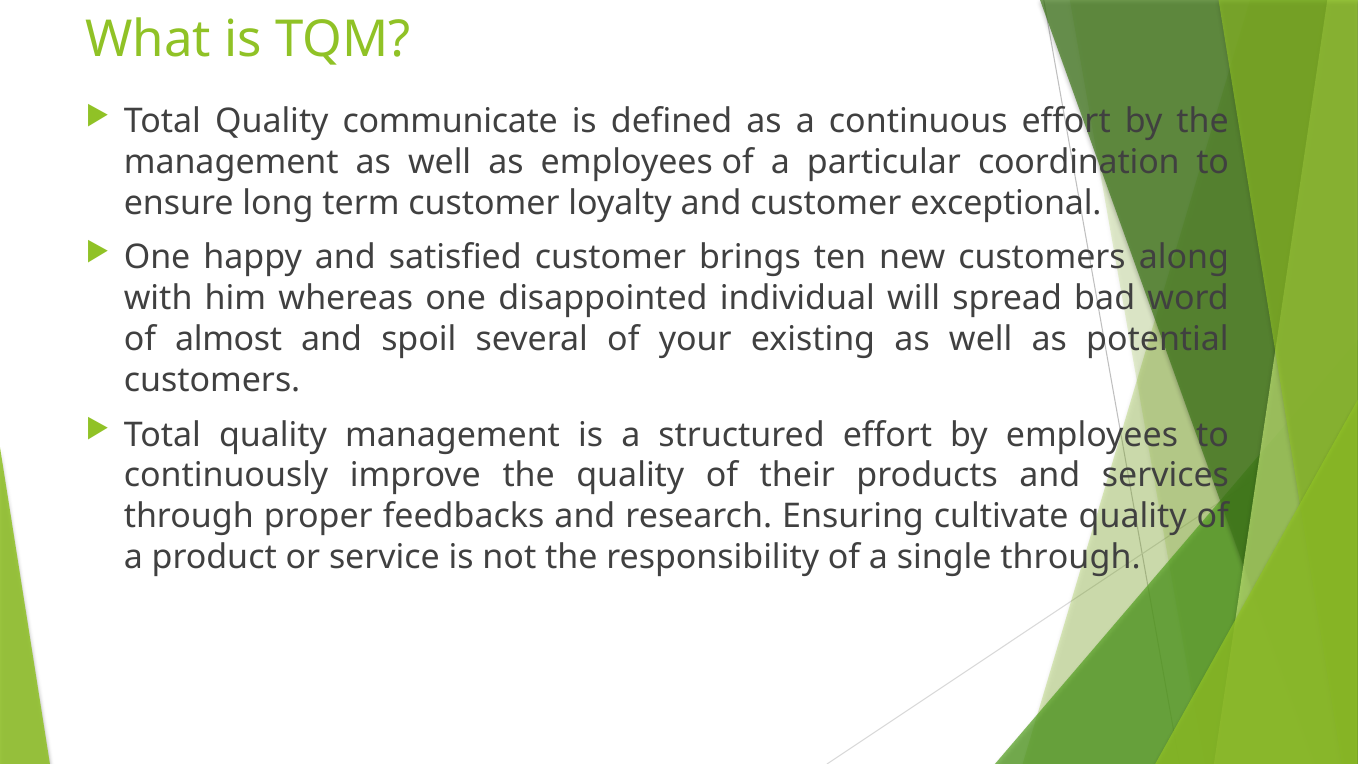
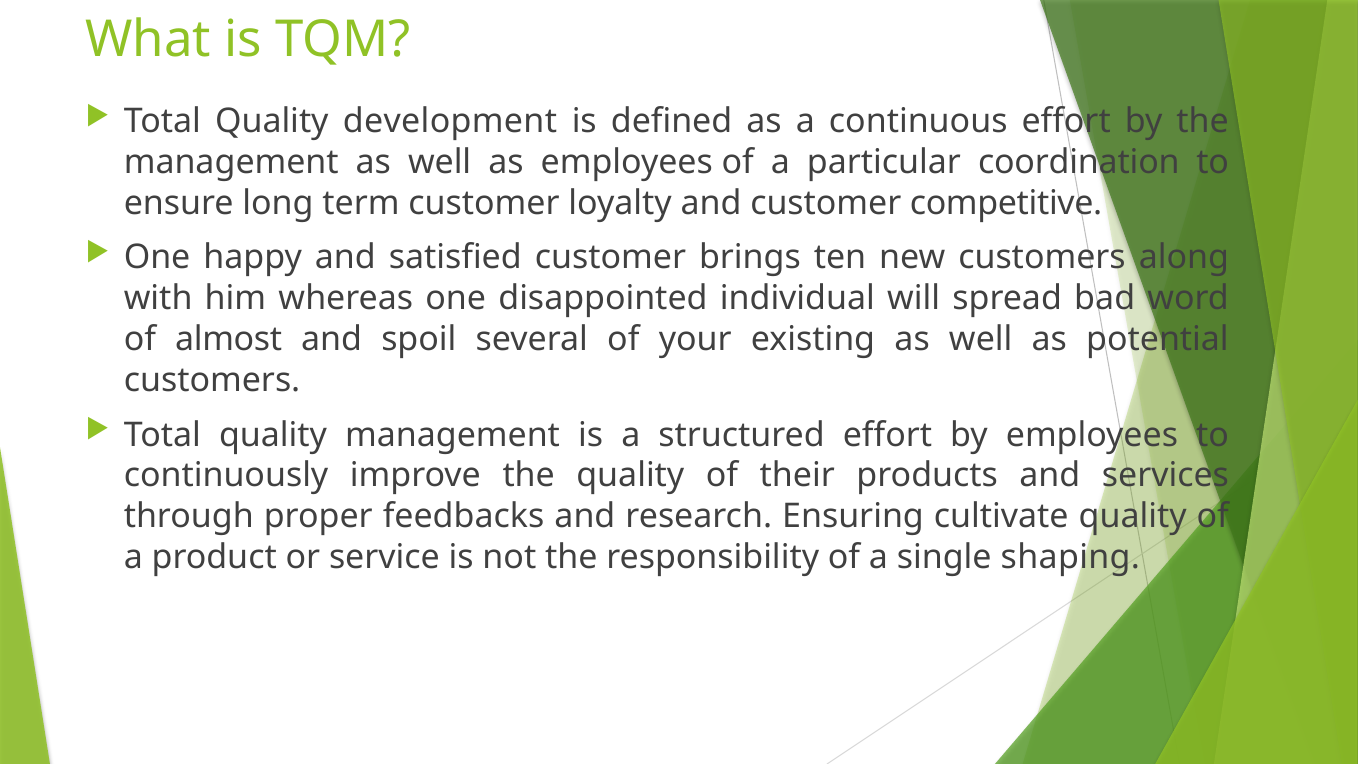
communicate: communicate -> development
exceptional: exceptional -> competitive
single through: through -> shaping
